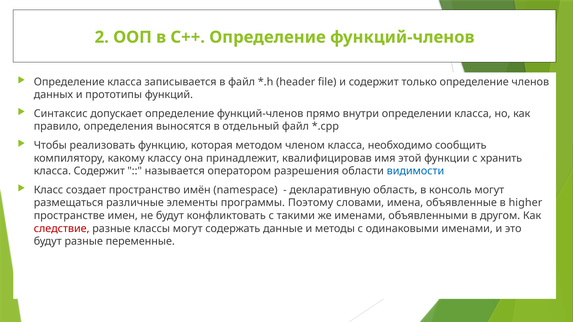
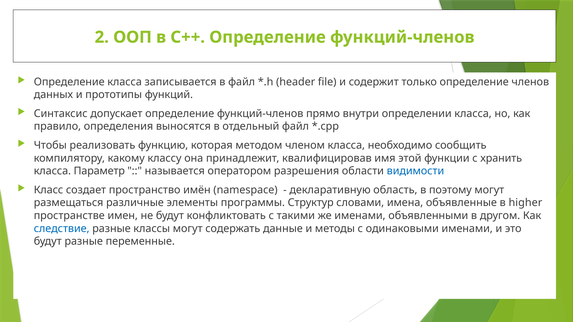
класса Содержит: Содержит -> Параметр
консоль: консоль -> поэтому
Поэтому: Поэтому -> Структур
следствие colour: red -> blue
